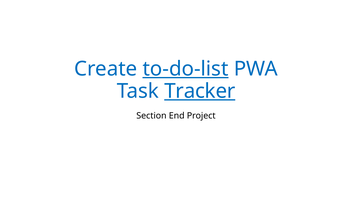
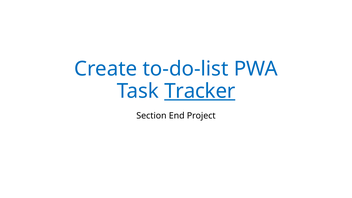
to-do-list underline: present -> none
